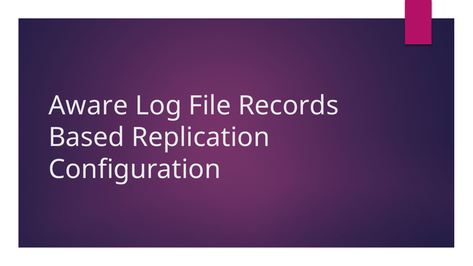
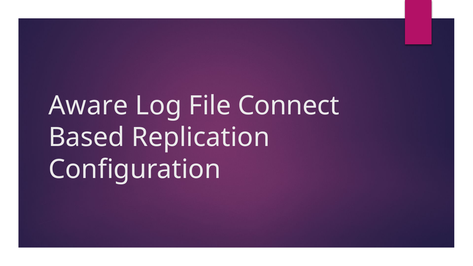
Records: Records -> Connect
